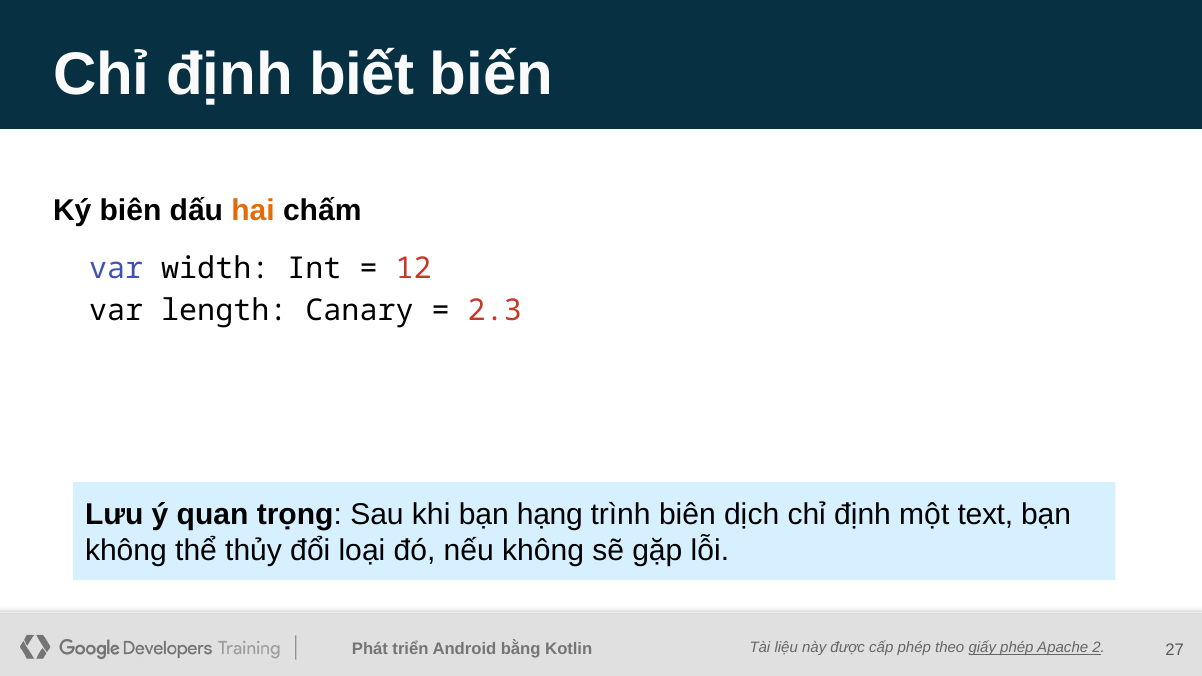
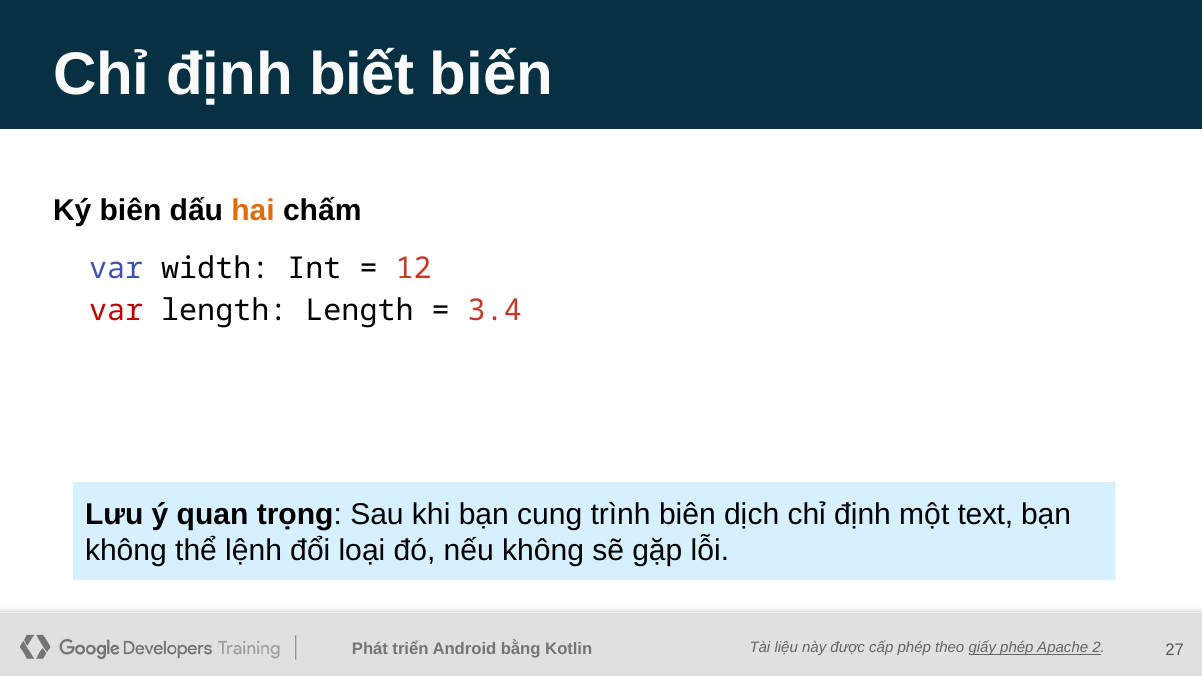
var at (116, 310) colour: black -> red
length Canary: Canary -> Length
2.3: 2.3 -> 3.4
hạng: hạng -> cung
thủy: thủy -> lệnh
